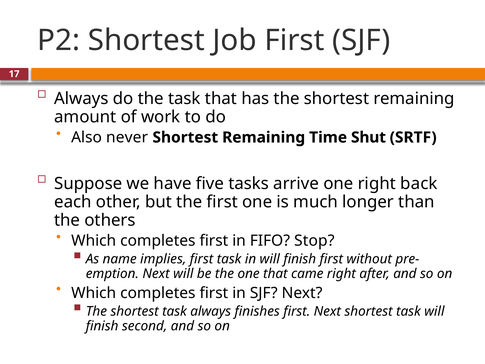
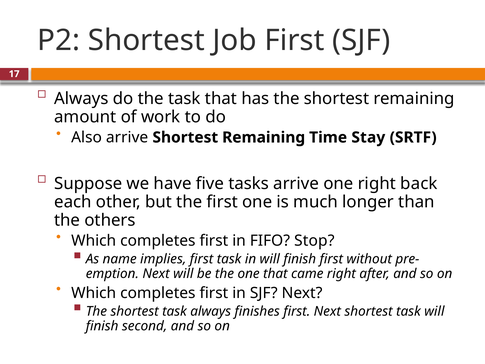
Also never: never -> arrive
Shut: Shut -> Stay
